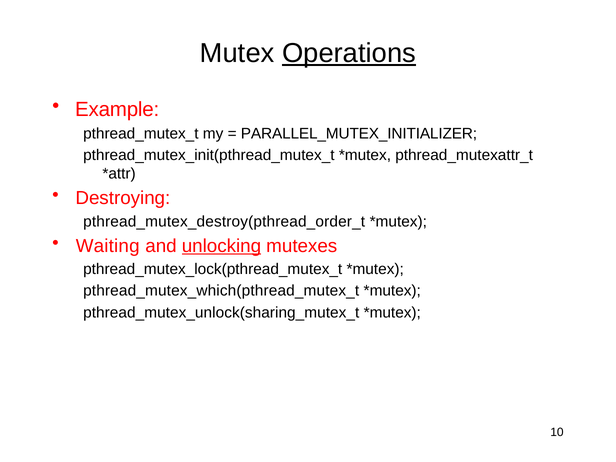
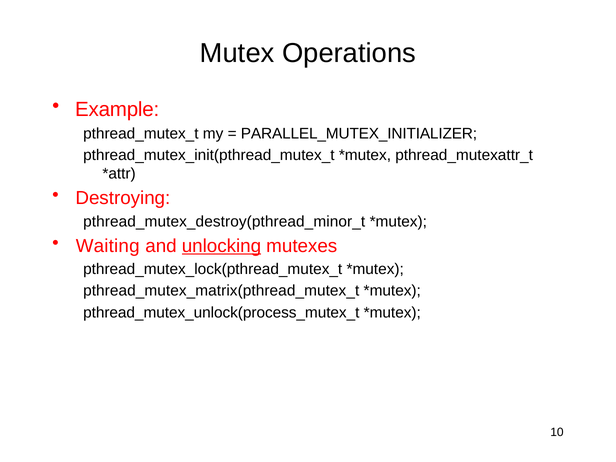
Operations underline: present -> none
pthread_mutex_destroy(pthread_order_t: pthread_mutex_destroy(pthread_order_t -> pthread_mutex_destroy(pthread_minor_t
pthread_mutex_which(pthread_mutex_t: pthread_mutex_which(pthread_mutex_t -> pthread_mutex_matrix(pthread_mutex_t
pthread_mutex_unlock(sharing_mutex_t: pthread_mutex_unlock(sharing_mutex_t -> pthread_mutex_unlock(process_mutex_t
